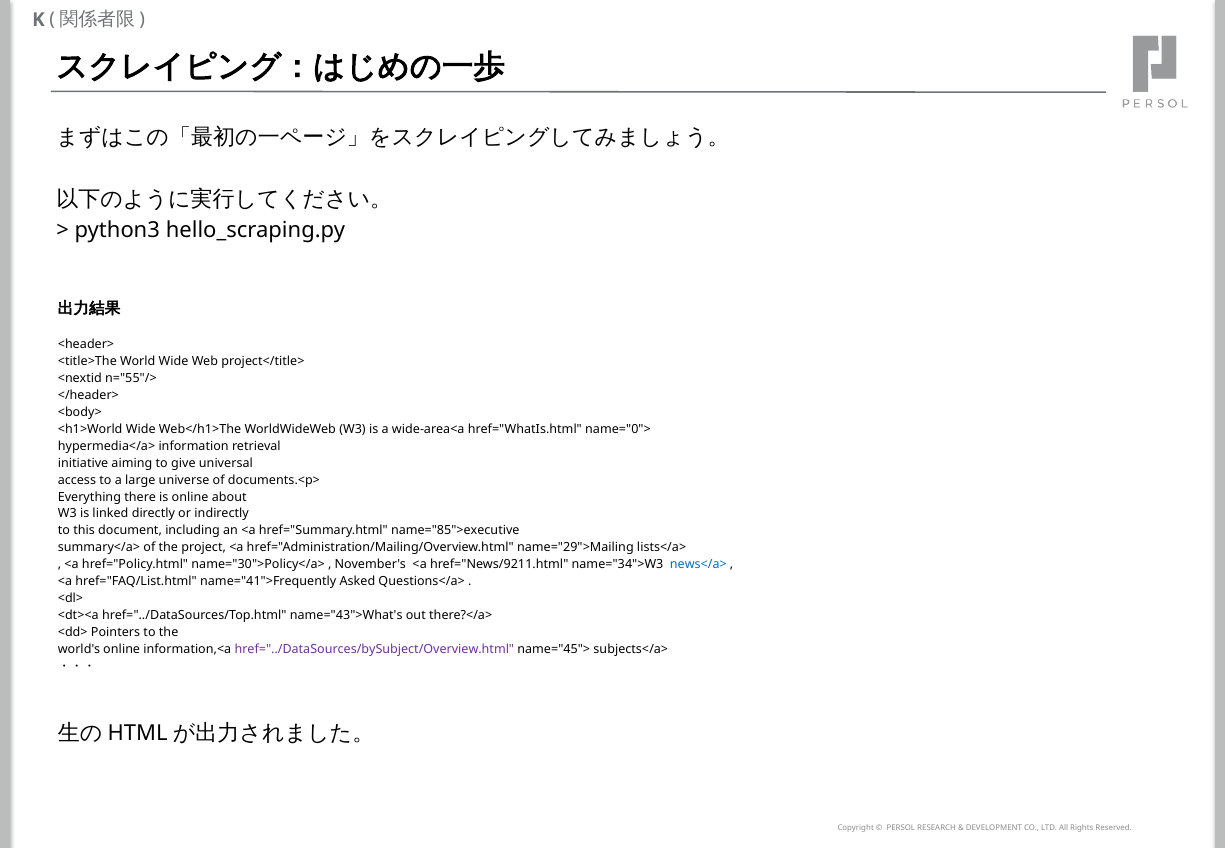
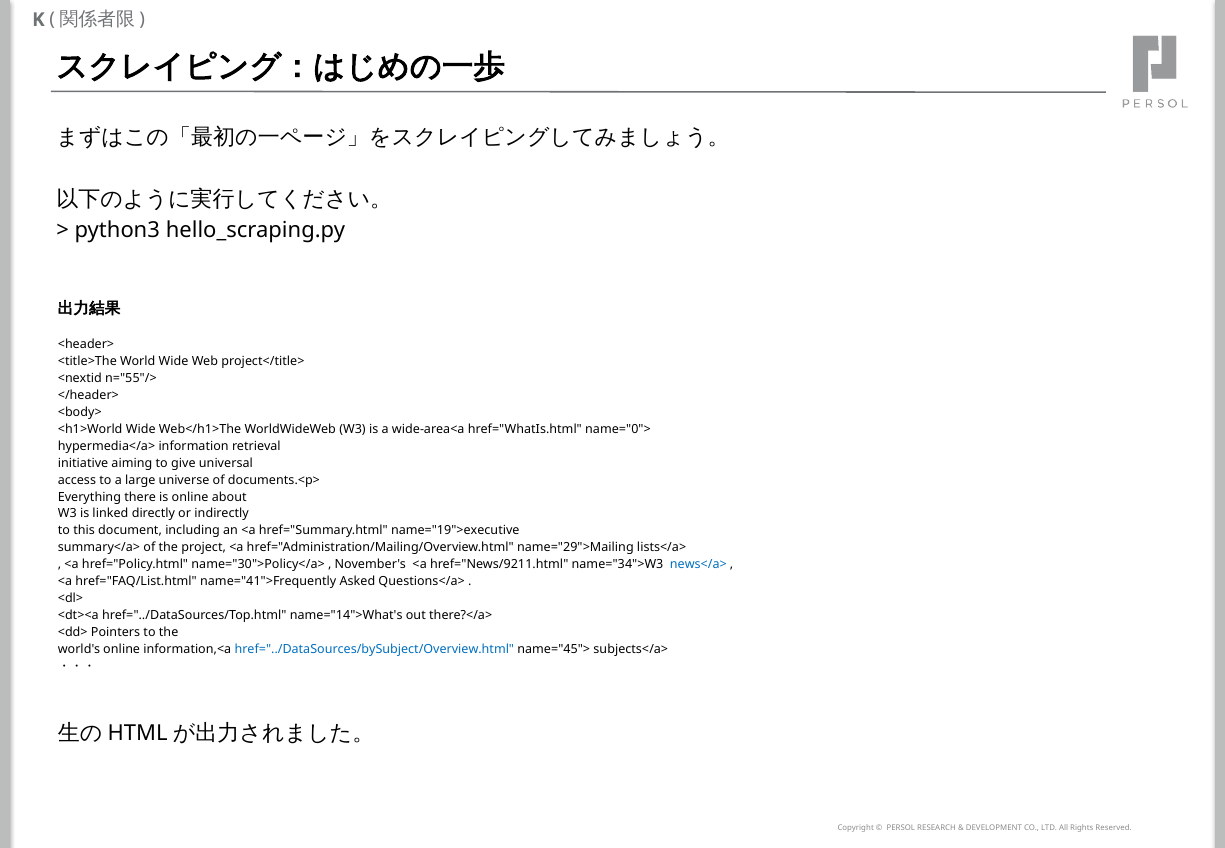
name="85">executive: name="85">executive -> name="19">executive
name="43">What's: name="43">What's -> name="14">What's
href="../DataSources/bySubject/Overview.html colour: purple -> blue
